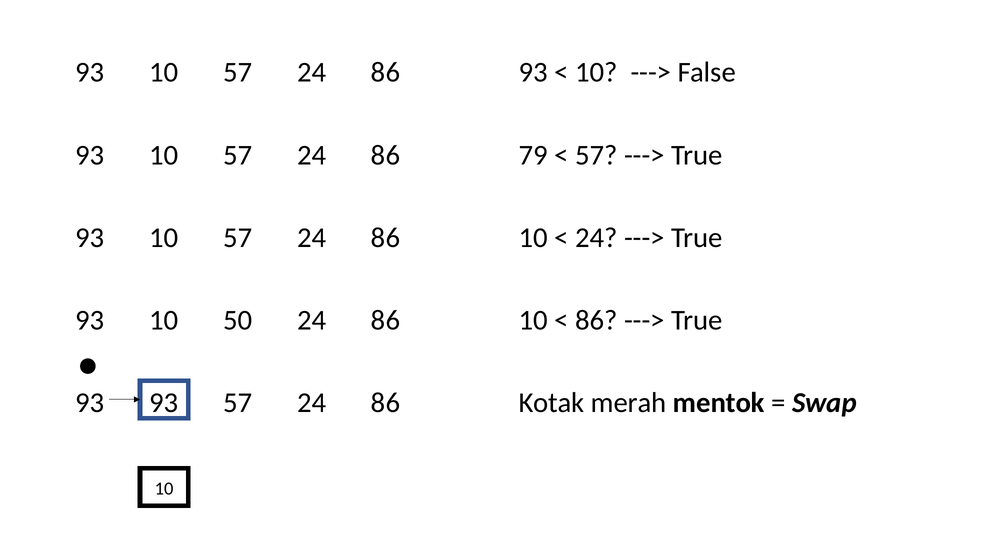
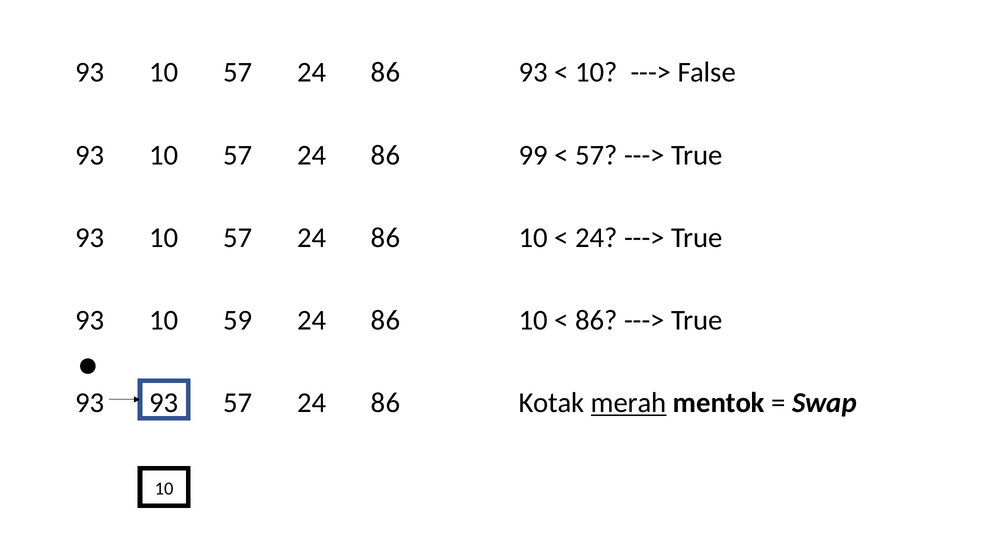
79: 79 -> 99
50: 50 -> 59
merah underline: none -> present
